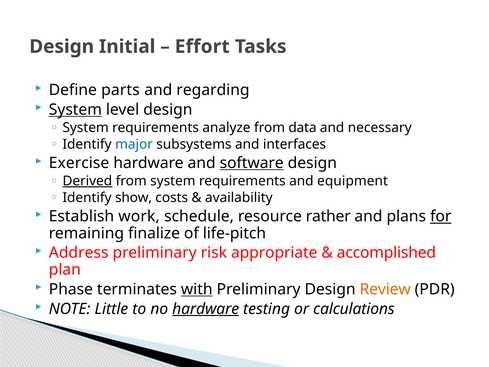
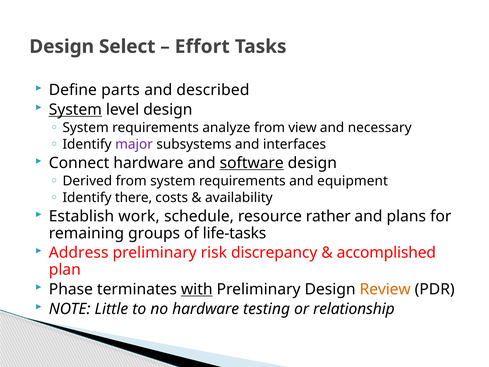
Initial: Initial -> Select
regarding: regarding -> described
data: data -> view
major colour: blue -> purple
Exercise: Exercise -> Connect
Derived underline: present -> none
show: show -> there
for underline: present -> none
finalize: finalize -> groups
life-pitch: life-pitch -> life-tasks
appropriate: appropriate -> discrepancy
hardware at (206, 309) underline: present -> none
calculations: calculations -> relationship
